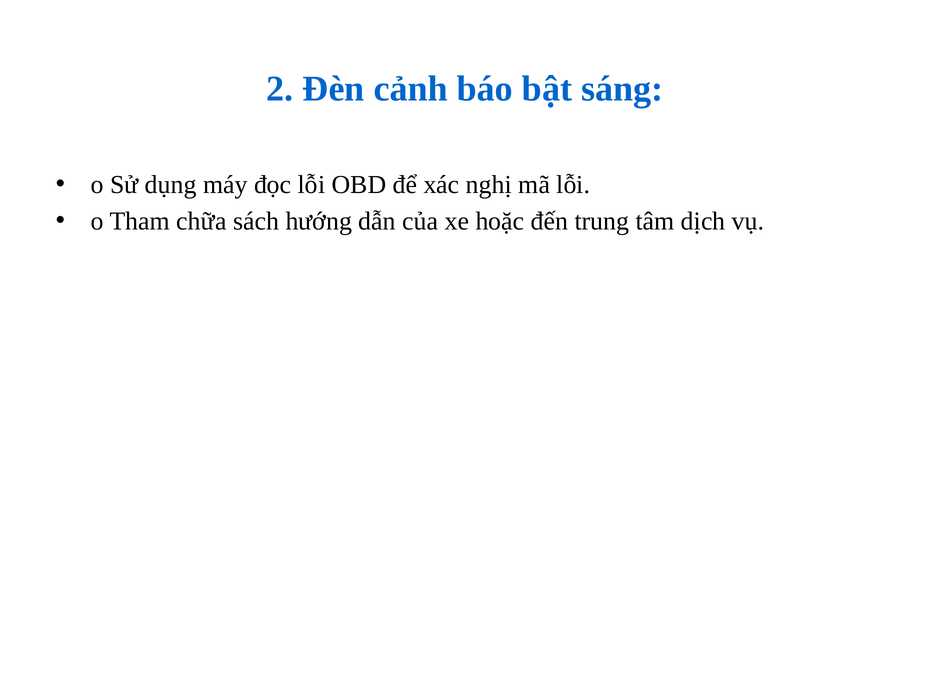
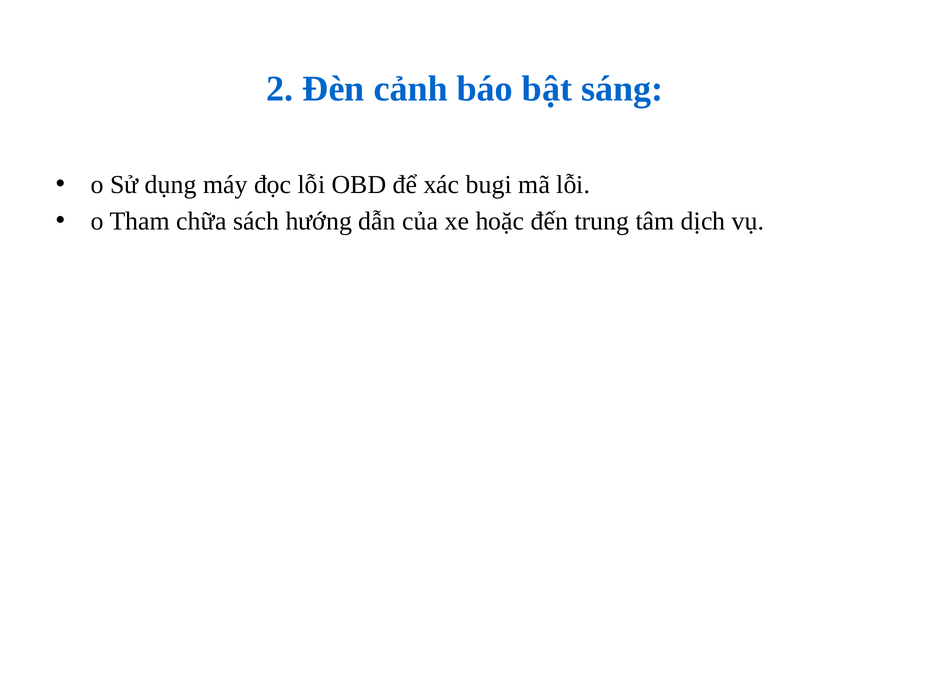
nghị: nghị -> bugi
